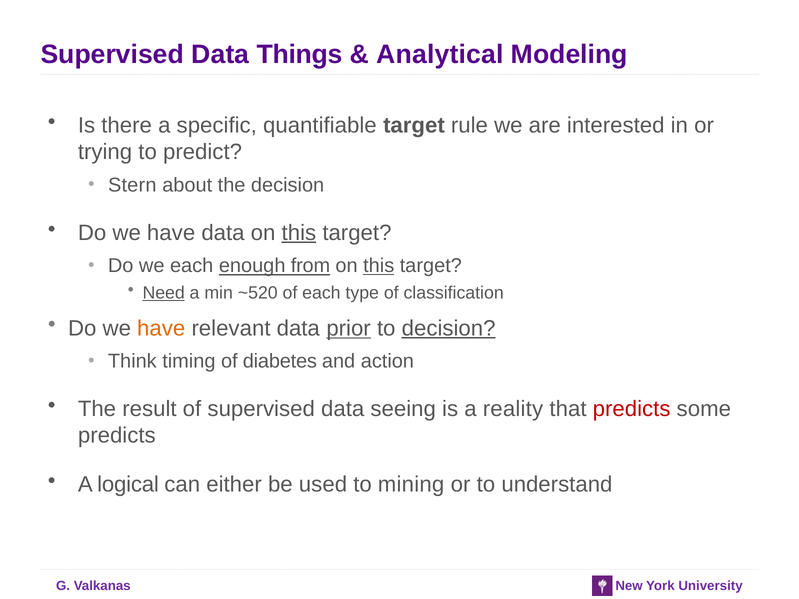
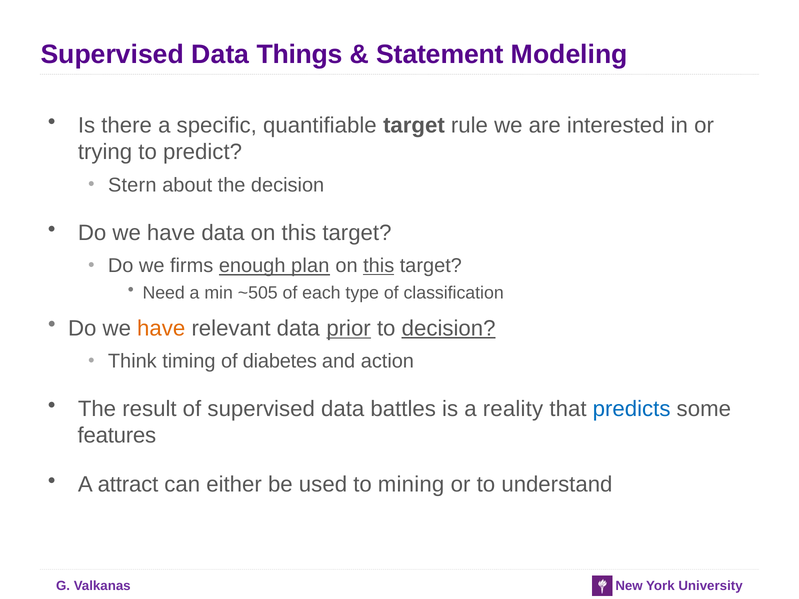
Analytical: Analytical -> Statement
this at (299, 233) underline: present -> none
we each: each -> firms
from: from -> plan
Need underline: present -> none
~520: ~520 -> ~505
seeing: seeing -> battles
predicts at (632, 409) colour: red -> blue
predicts at (117, 436): predicts -> features
logical: logical -> attract
